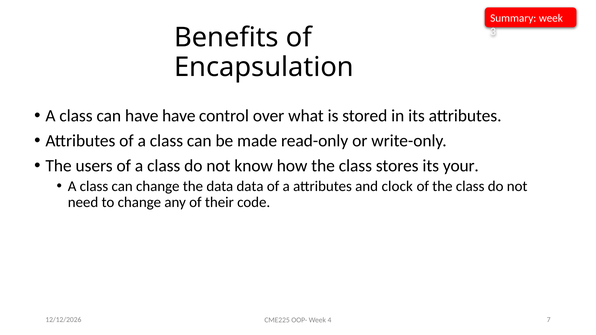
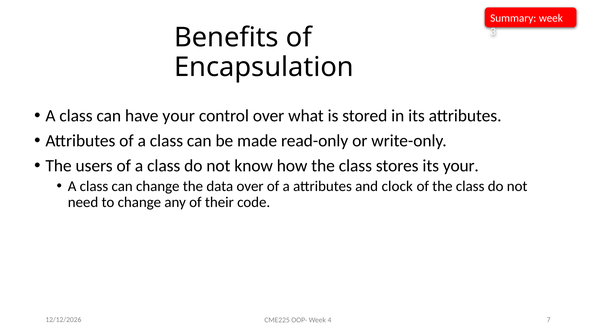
have have: have -> your
data data: data -> over
